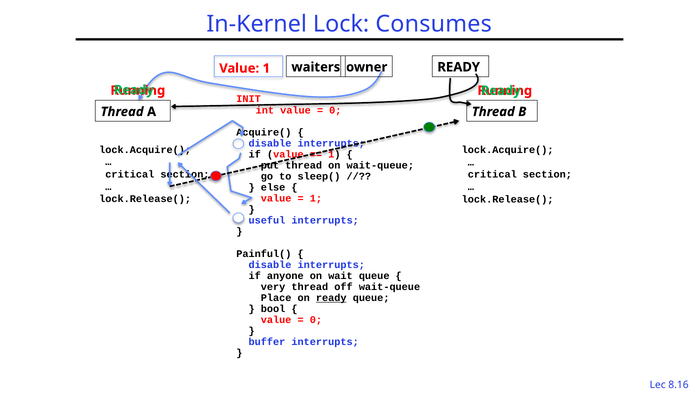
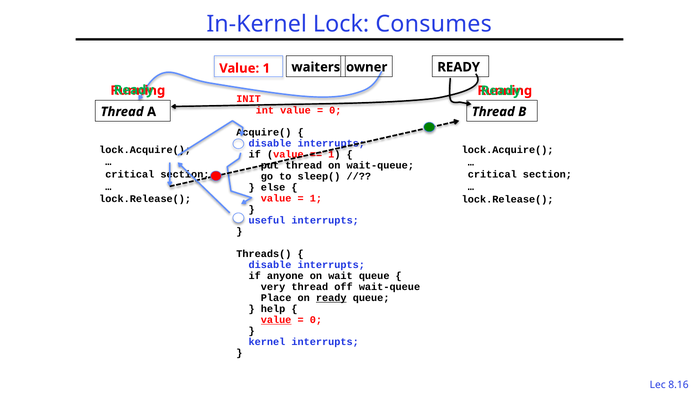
Painful(: Painful( -> Threads(
bool: bool -> help
value at (276, 320) underline: none -> present
buffer: buffer -> kernel
